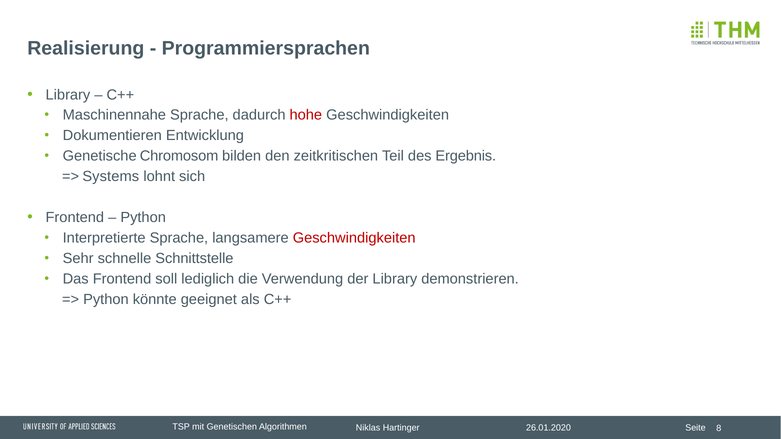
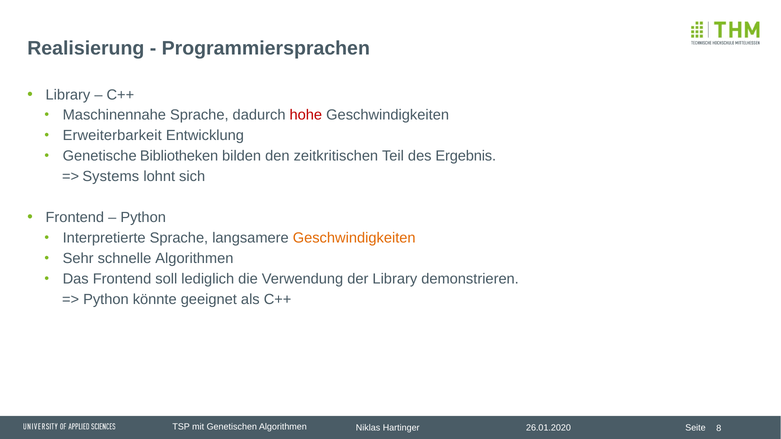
Dokumentieren: Dokumentieren -> Erweiterbarkeit
Chromosom: Chromosom -> Bibliotheken
Geschwindigkeiten at (354, 238) colour: red -> orange
schnelle Schnittstelle: Schnittstelle -> Algorithmen
